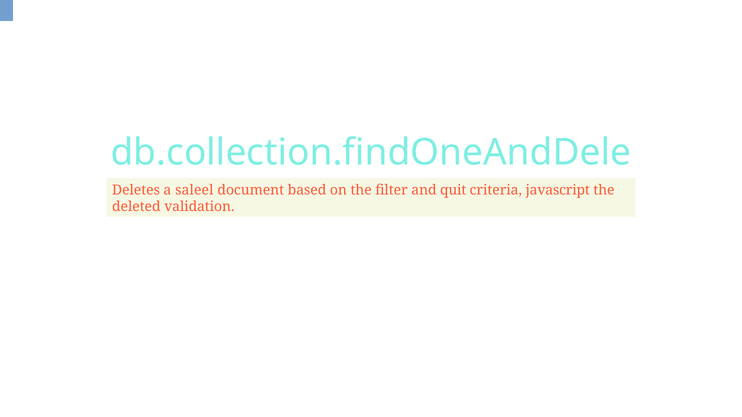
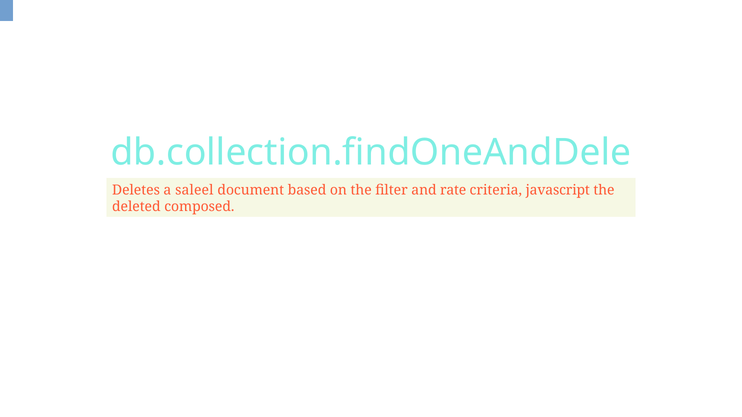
quit: quit -> rate
validation: validation -> composed
